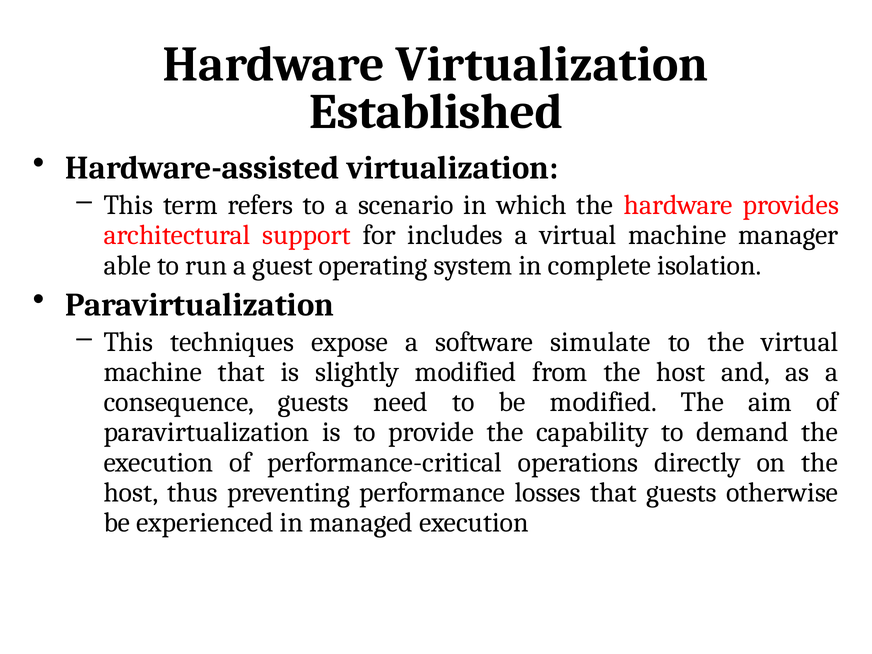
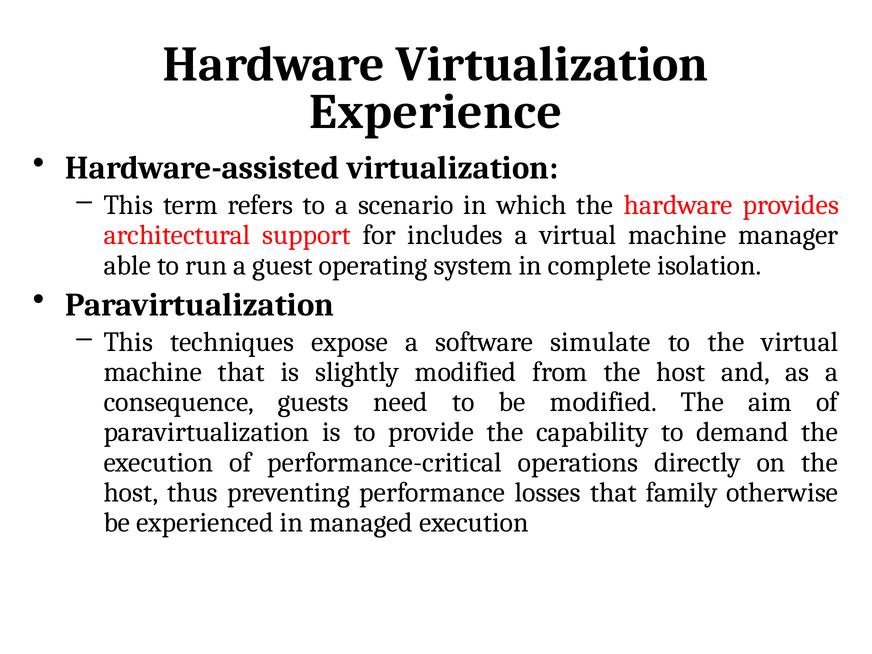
Established: Established -> Experience
that guests: guests -> family
